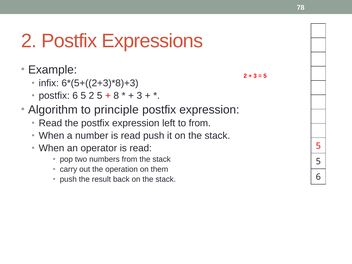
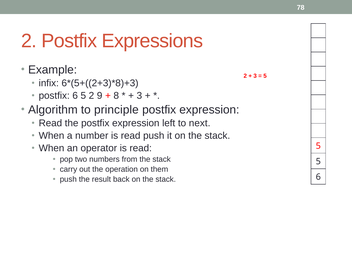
2 5: 5 -> 9
to from: from -> next
